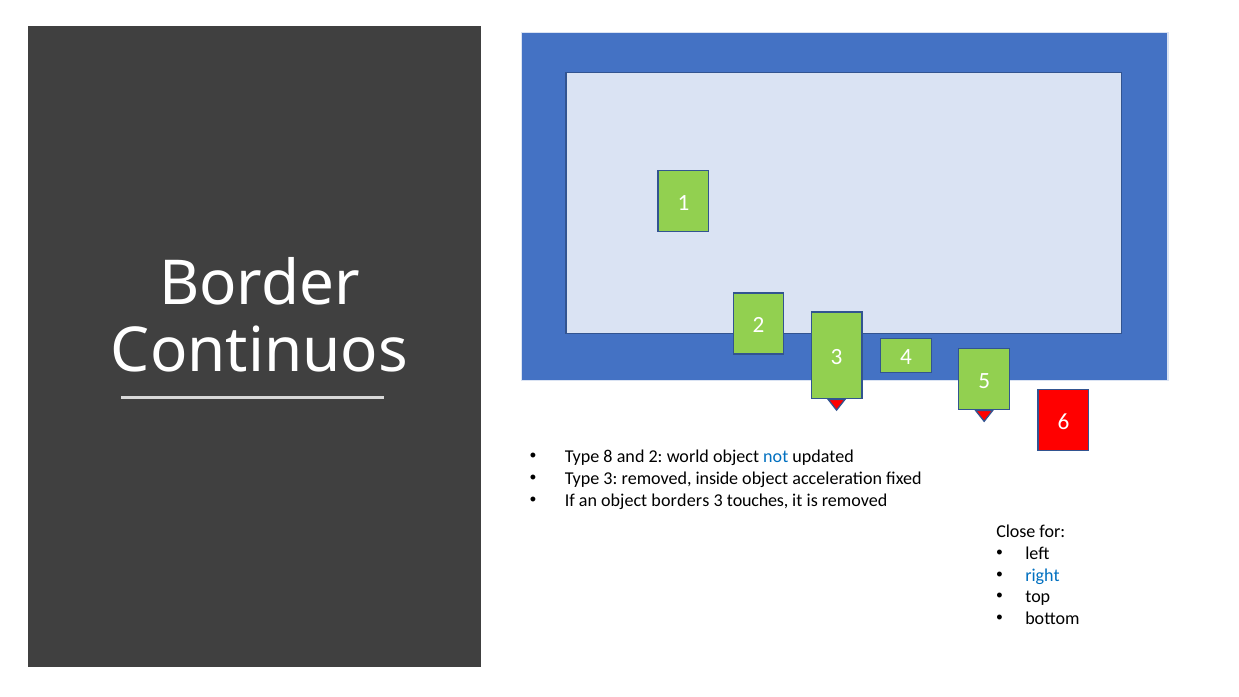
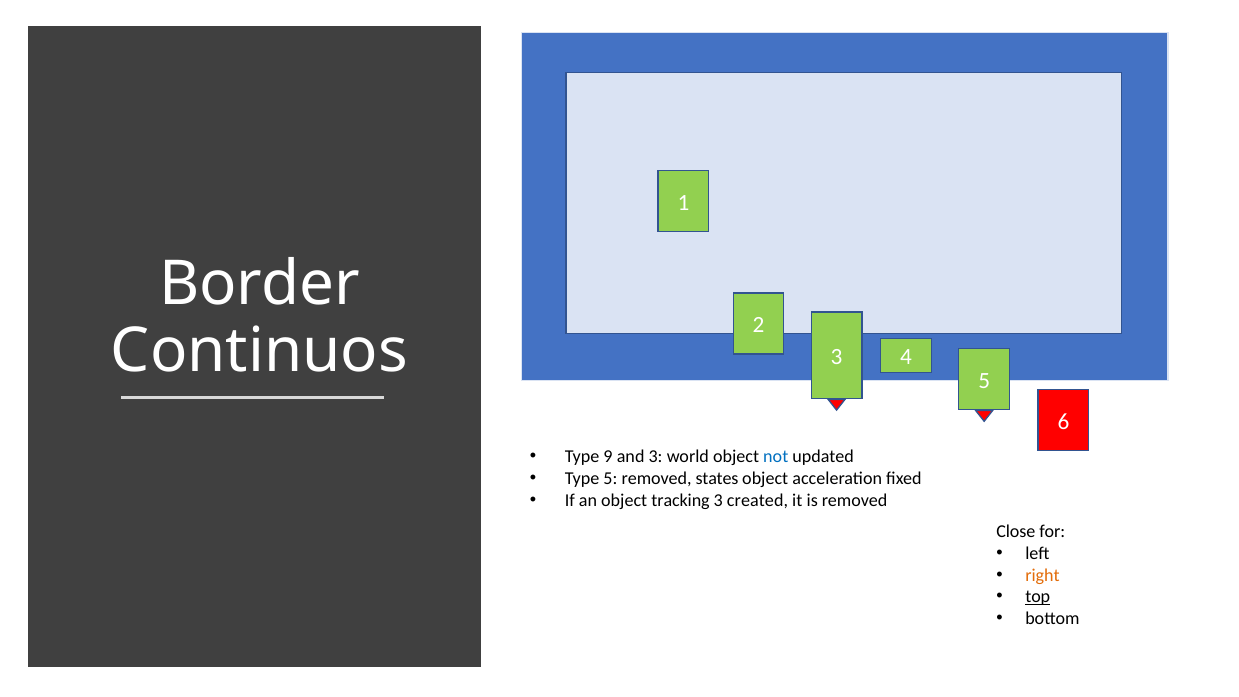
8: 8 -> 9
and 2: 2 -> 3
Type 3: 3 -> 5
inside: inside -> states
borders: borders -> tracking
touches: touches -> created
right colour: blue -> orange
top underline: none -> present
